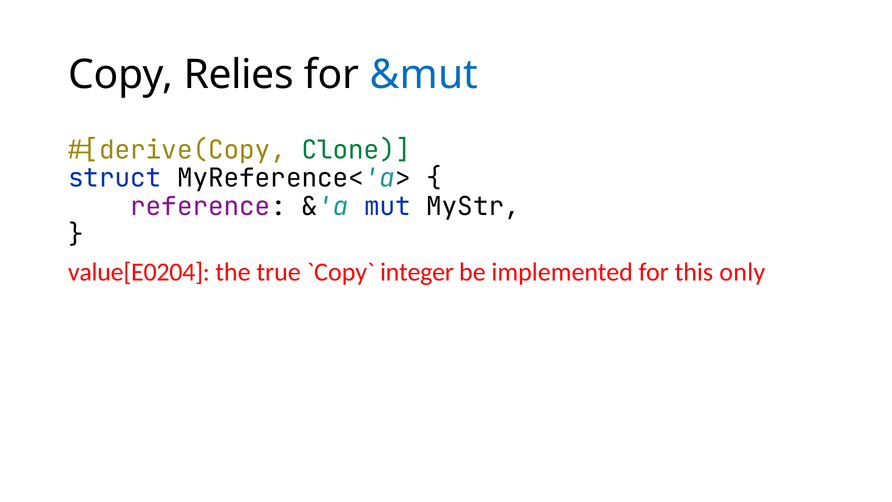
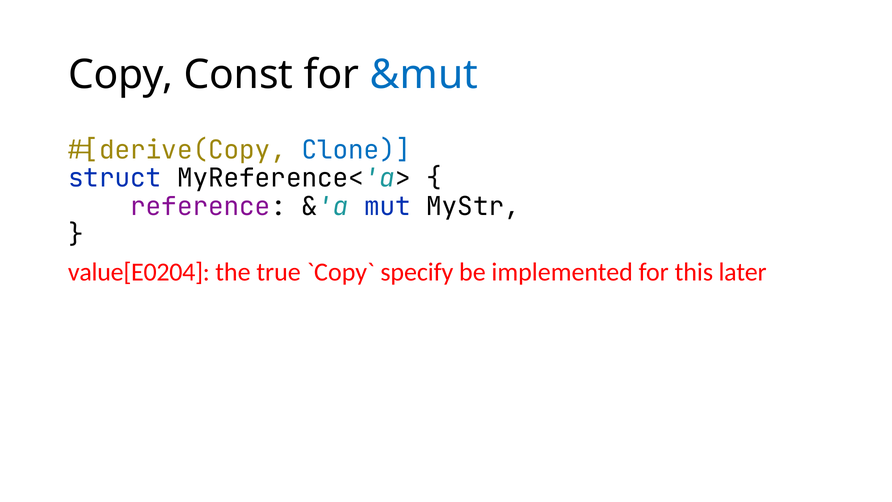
Relies: Relies -> Const
Clone colour: green -> blue
integer: integer -> specify
only: only -> later
